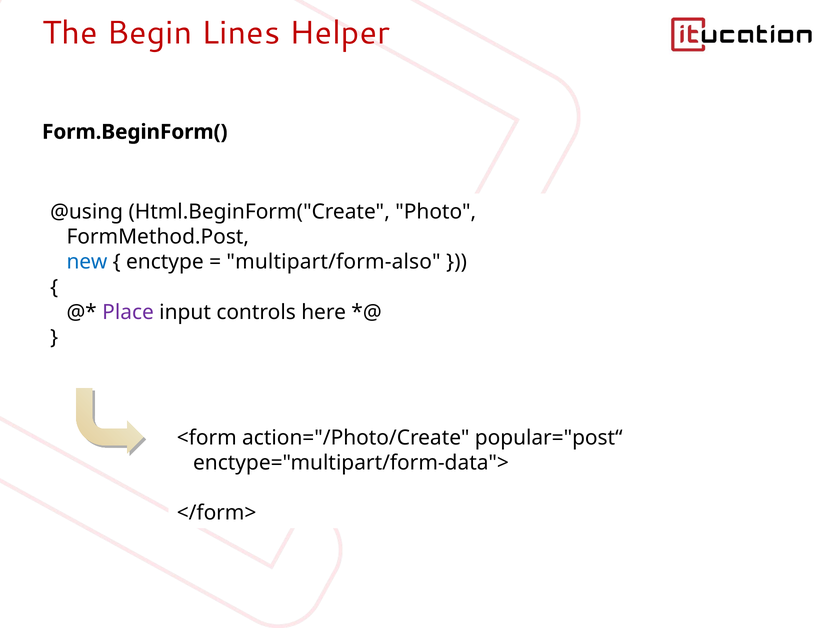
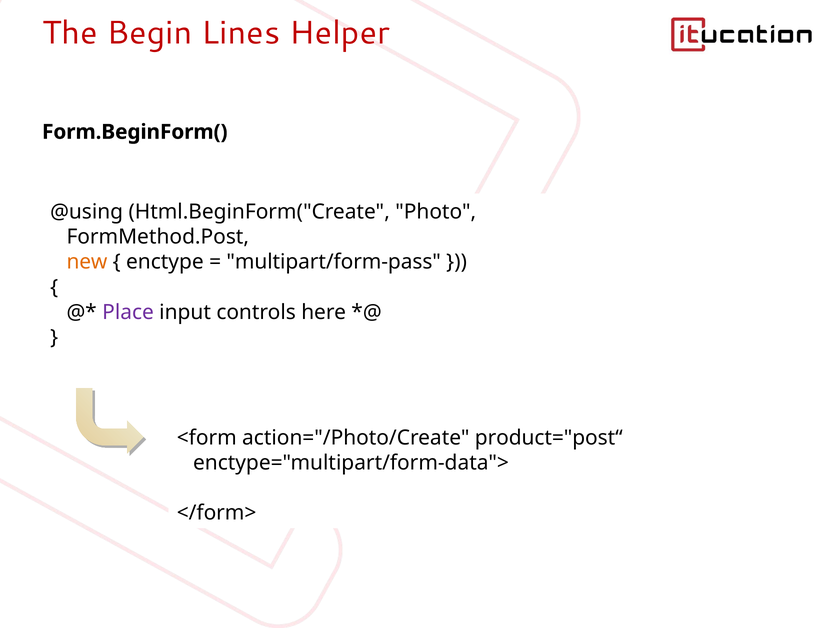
new colour: blue -> orange
multipart/form-also: multipart/form-also -> multipart/form-pass
popular="post“: popular="post“ -> product="post“
